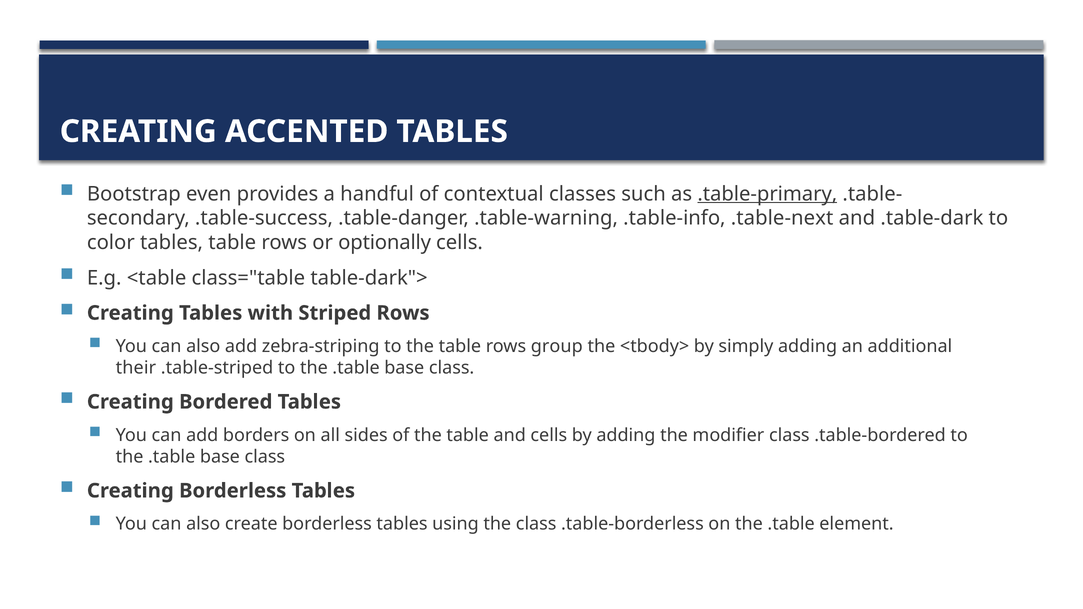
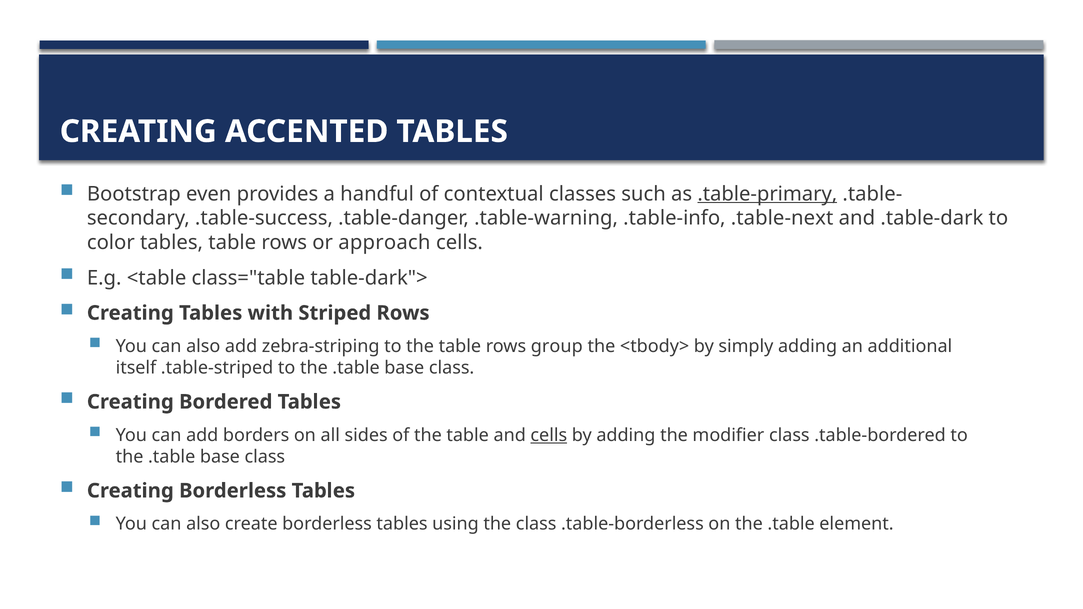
optionally: optionally -> approach
their: their -> itself
cells at (549, 435) underline: none -> present
